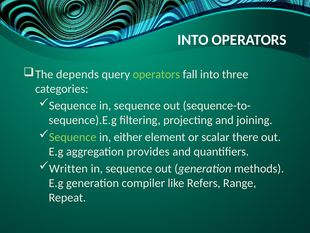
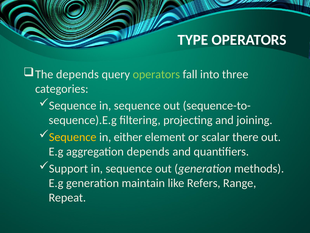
INTO at (193, 40): INTO -> TYPE
Sequence at (73, 137) colour: light green -> yellow
aggregation provides: provides -> depends
Written: Written -> Support
compiler: compiler -> maintain
